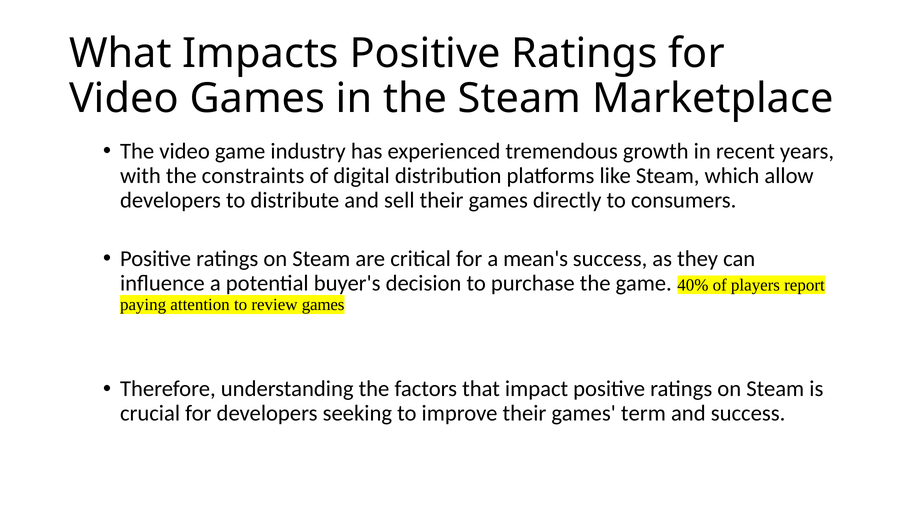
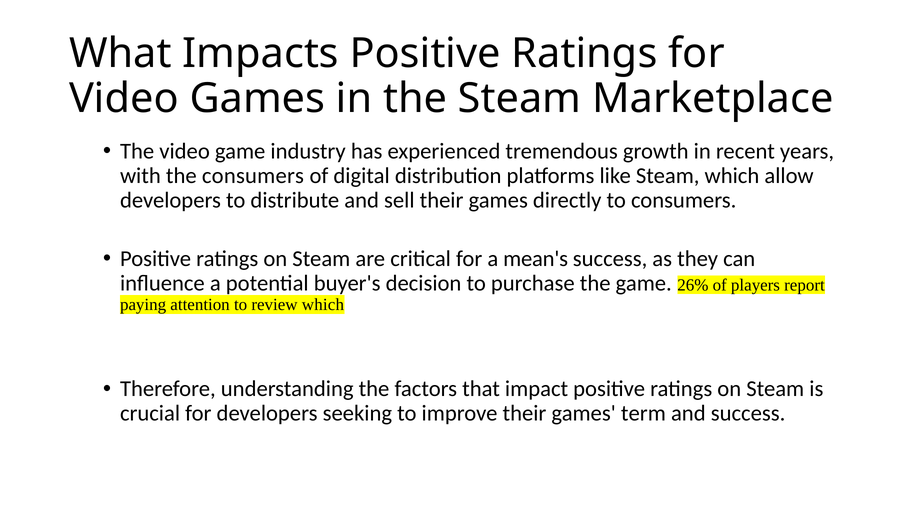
the constraints: constraints -> consumers
40%: 40% -> 26%
review games: games -> which
